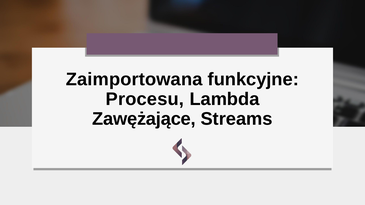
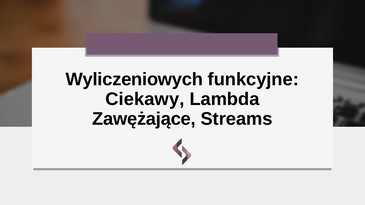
Zaimportowana: Zaimportowana -> Wyliczeniowych
Procesu: Procesu -> Ciekawy
